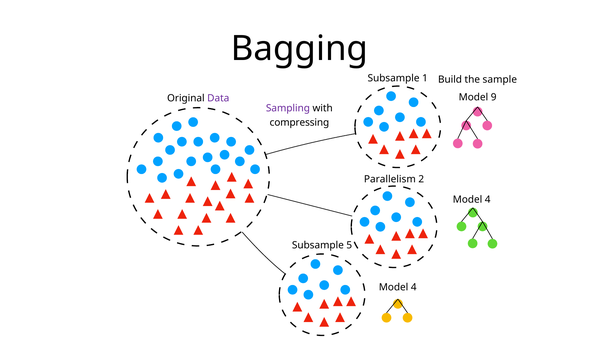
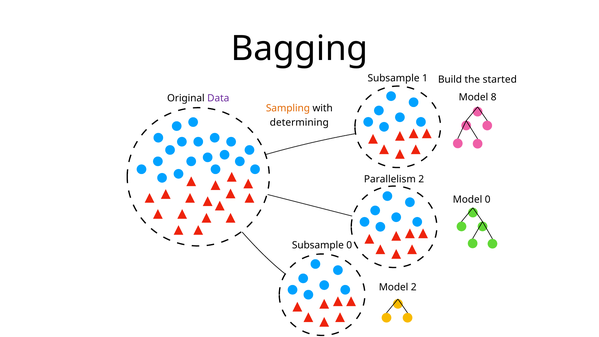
sample: sample -> started
9: 9 -> 8
Sampling colour: purple -> orange
compressing: compressing -> determining
4 at (488, 200): 4 -> 0
Subsample 5: 5 -> 0
4 at (414, 287): 4 -> 2
